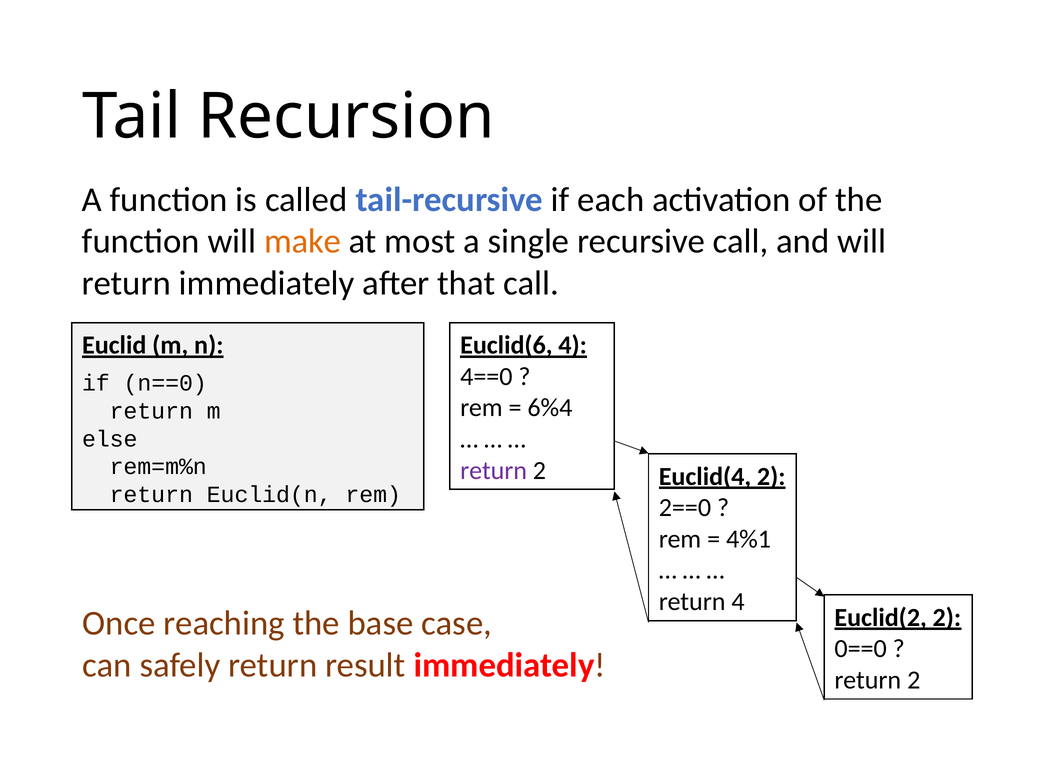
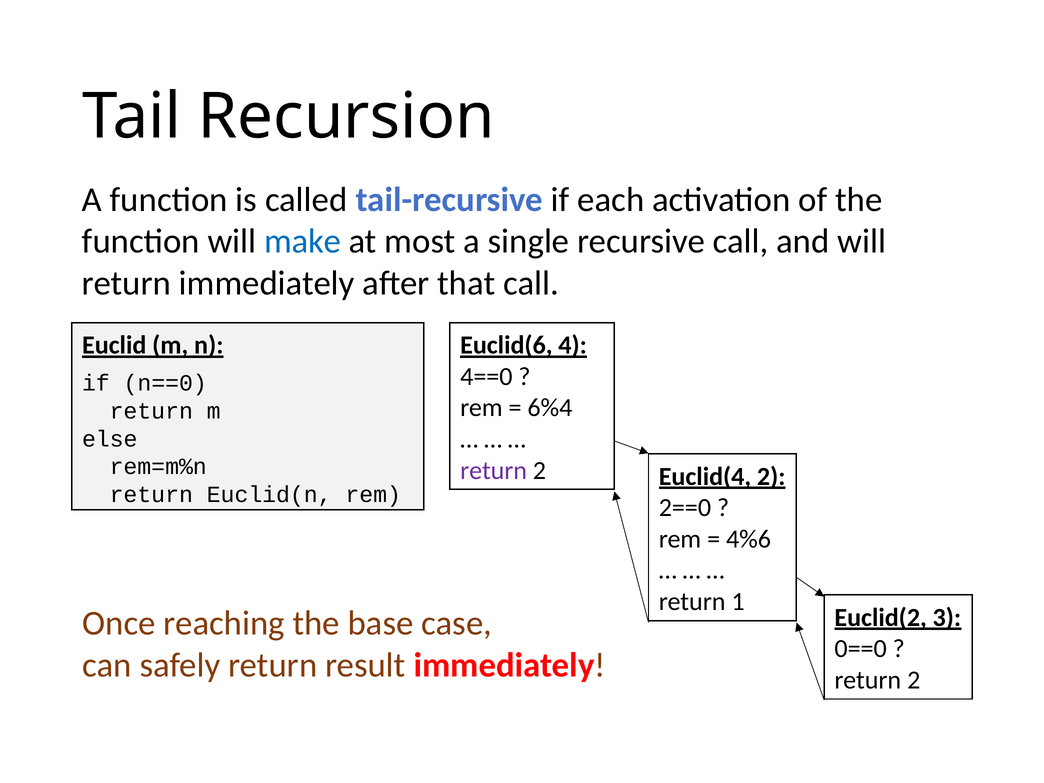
make colour: orange -> blue
4%1: 4%1 -> 4%6
return 4: 4 -> 1
Euclid(2 2: 2 -> 3
